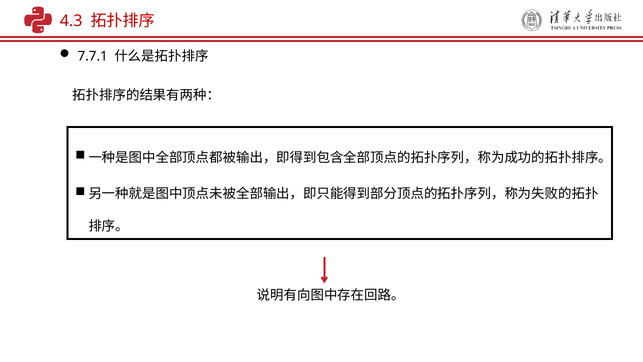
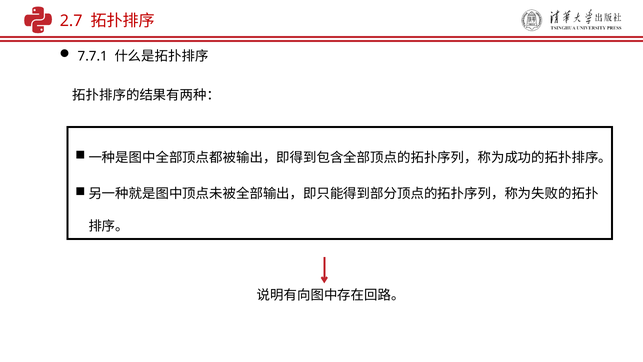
4.3: 4.3 -> 2.7
